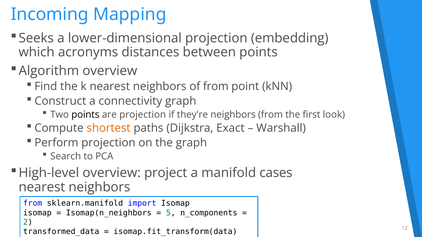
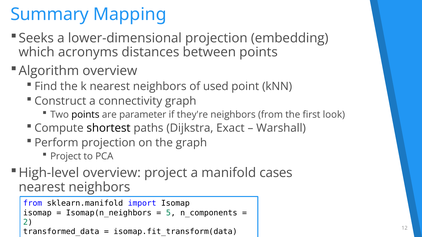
Incoming: Incoming -> Summary
of from: from -> used
are projection: projection -> parameter
shortest colour: orange -> black
Search at (66, 156): Search -> Project
